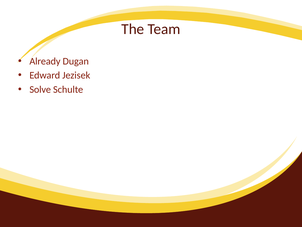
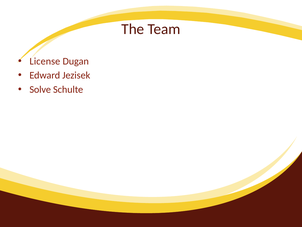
Already: Already -> License
